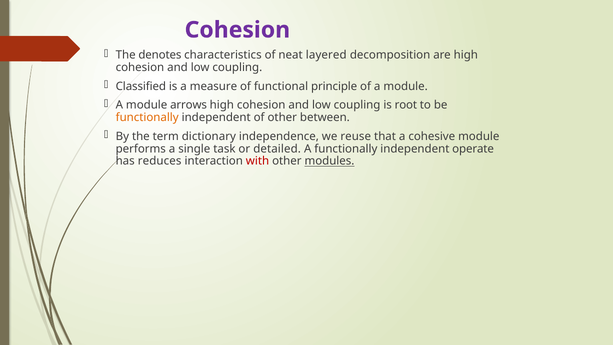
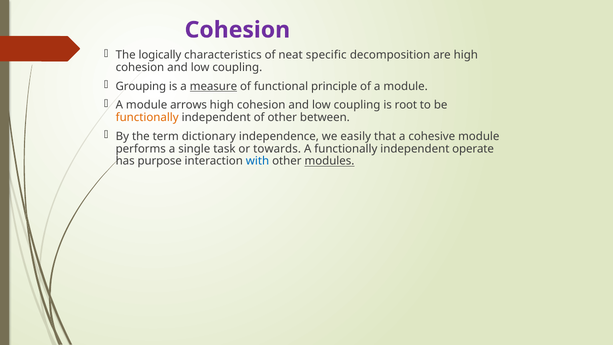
denotes: denotes -> logically
layered: layered -> specific
Classified: Classified -> Grouping
measure underline: none -> present
reuse: reuse -> easily
detailed: detailed -> towards
reduces: reduces -> purpose
with colour: red -> blue
